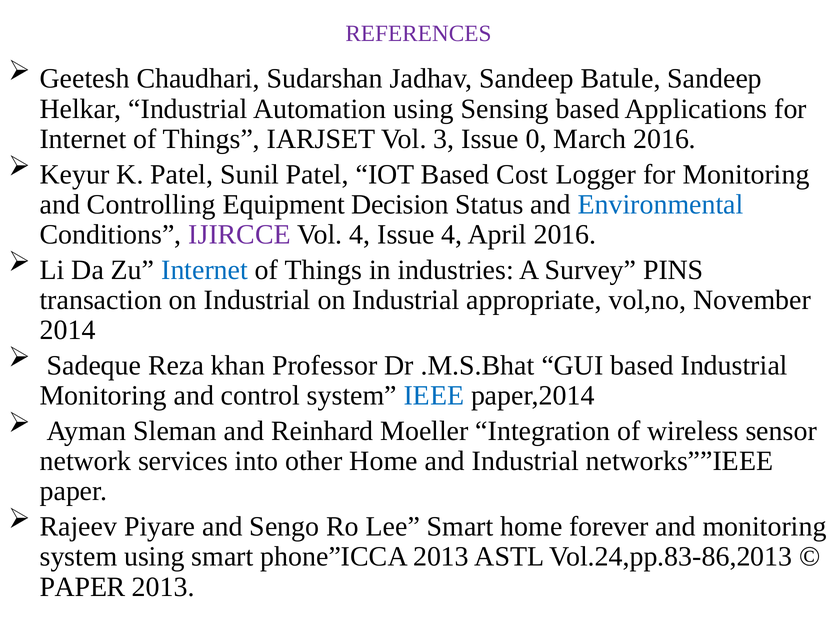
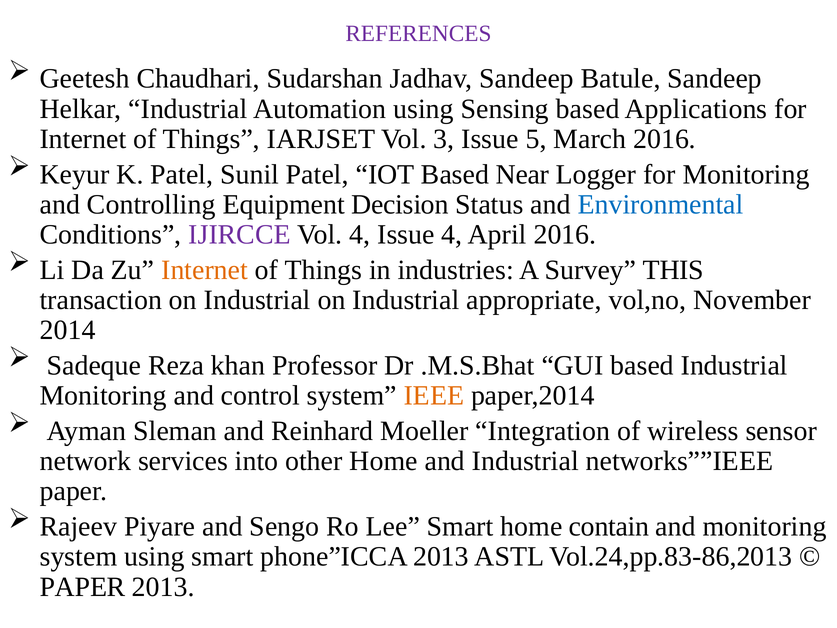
0: 0 -> 5
Cost: Cost -> Near
Internet at (205, 270) colour: blue -> orange
PINS: PINS -> THIS
IEEE colour: blue -> orange
forever: forever -> contain
